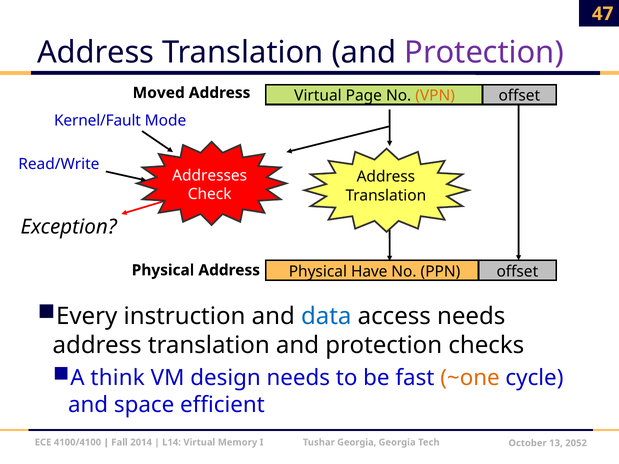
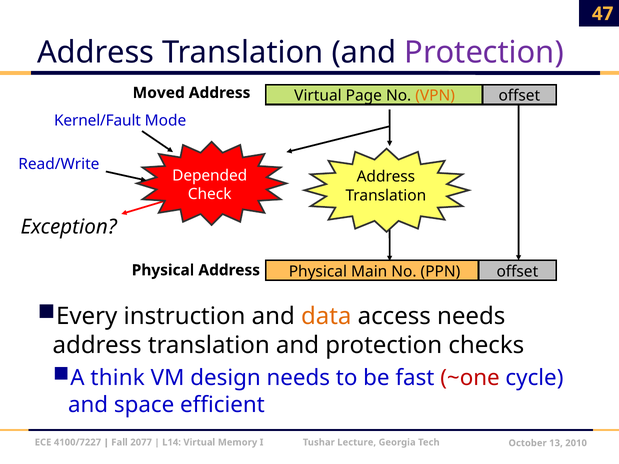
Addresses: Addresses -> Depended
Have: Have -> Main
data colour: blue -> orange
~one colour: orange -> red
4100/4100: 4100/4100 -> 4100/7227
2014: 2014 -> 2077
Tushar Georgia: Georgia -> Lecture
2052: 2052 -> 2010
